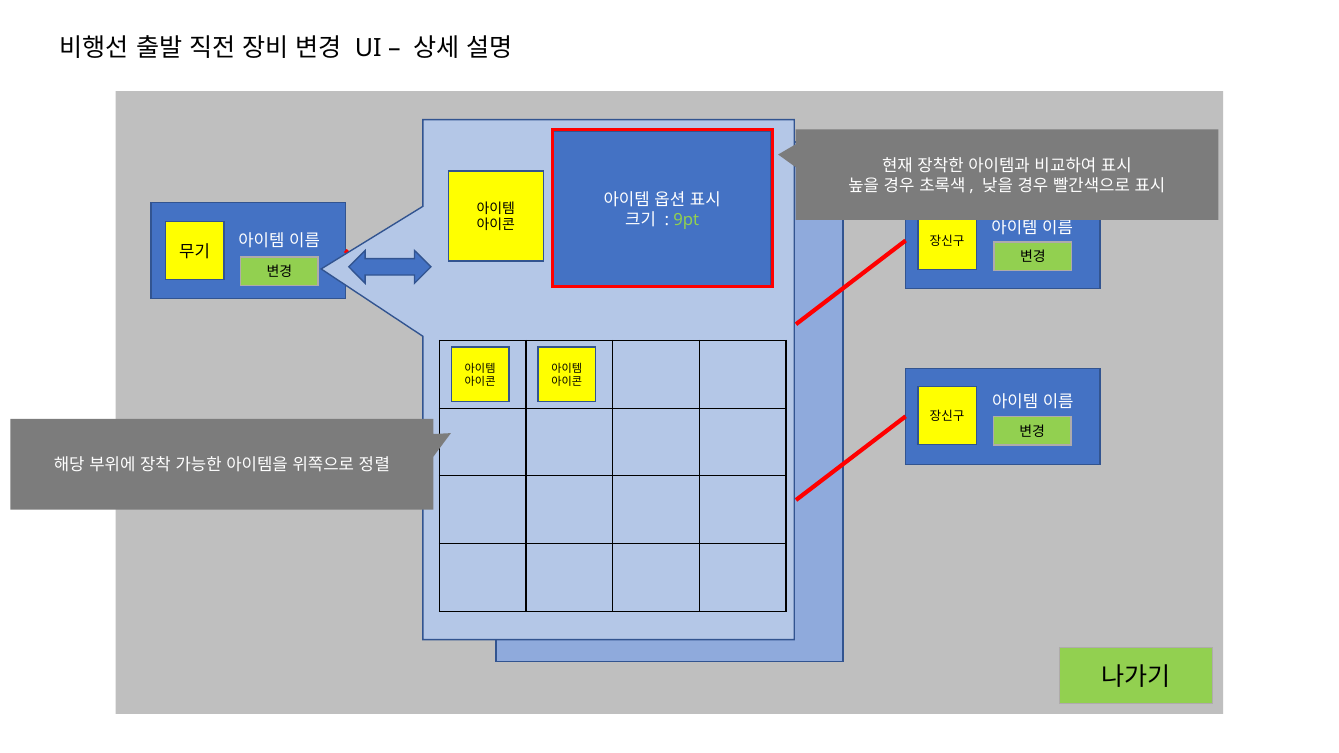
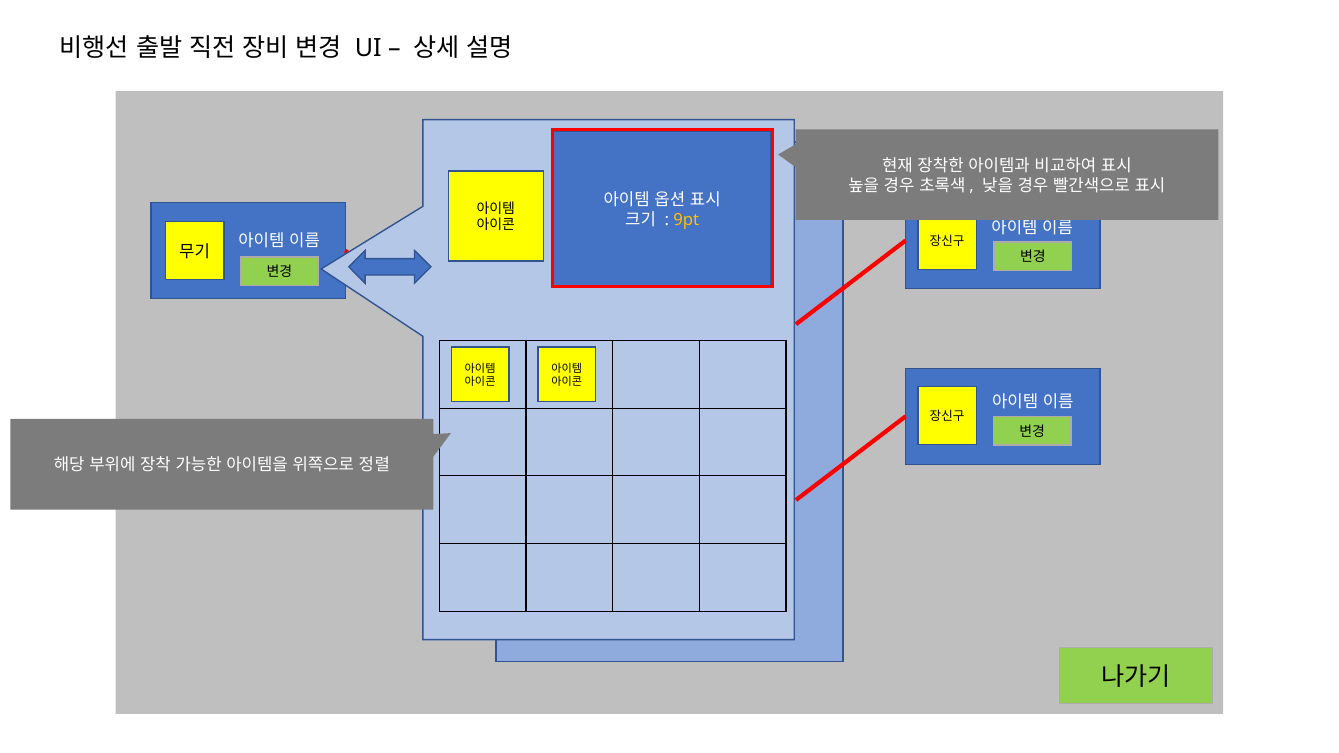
9pt colour: light green -> yellow
